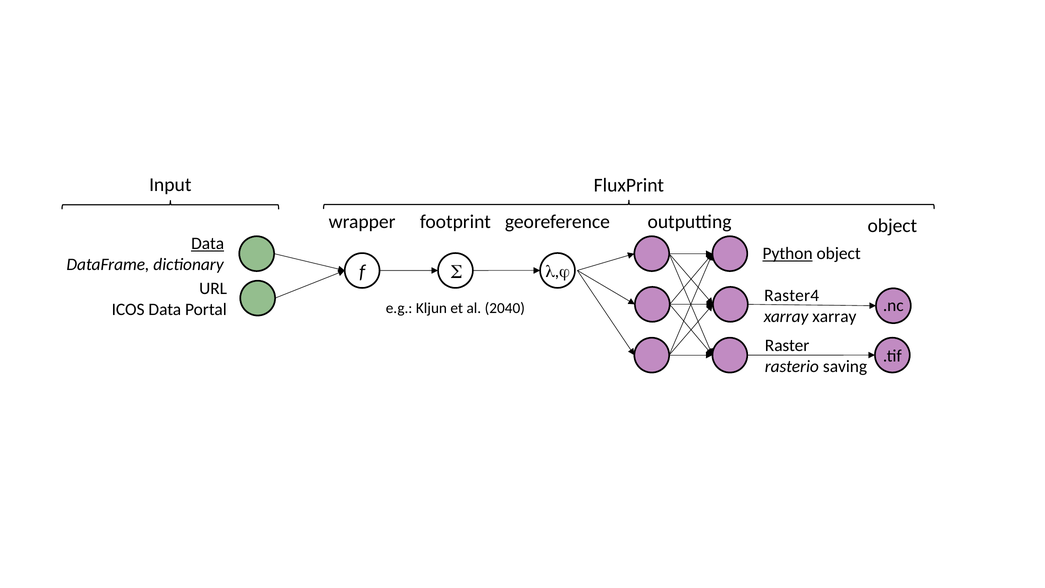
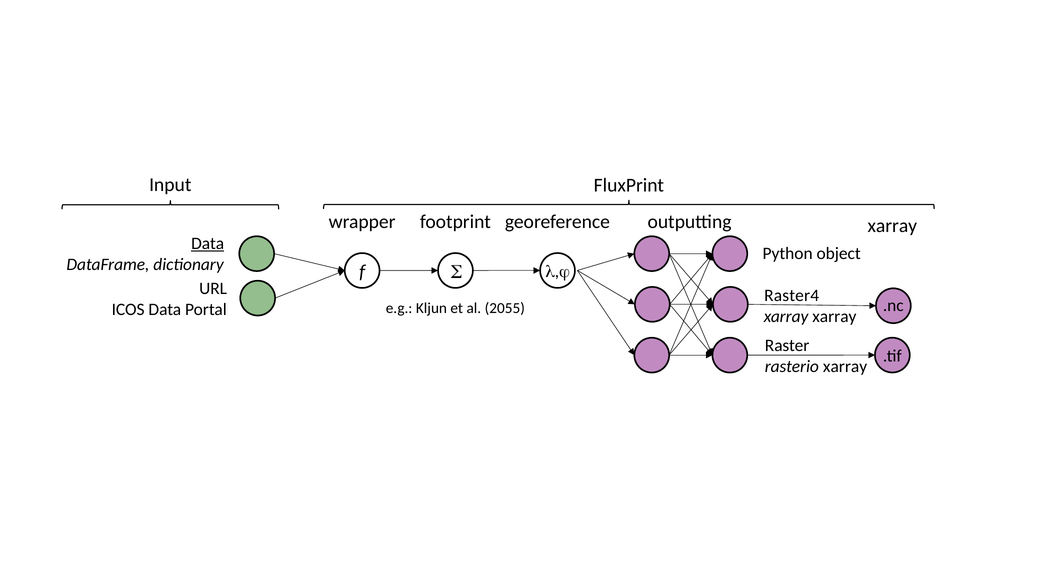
object at (892, 226): object -> xarray
Python underline: present -> none
2040: 2040 -> 2055
rasterio saving: saving -> xarray
